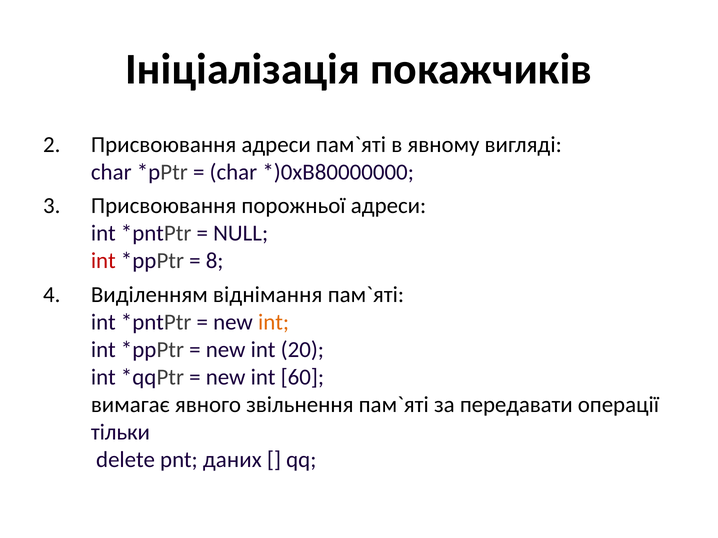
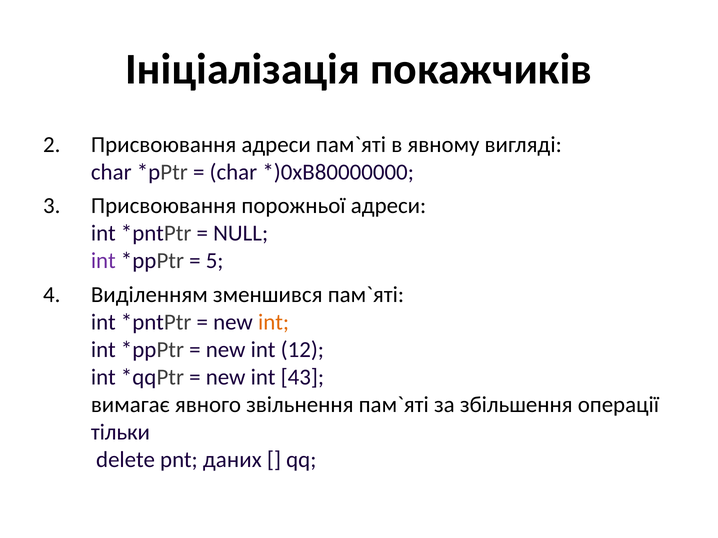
int at (103, 261) colour: red -> purple
8: 8 -> 5
віднімання: віднімання -> зменшився
20: 20 -> 12
60: 60 -> 43
передавати: передавати -> збільшення
